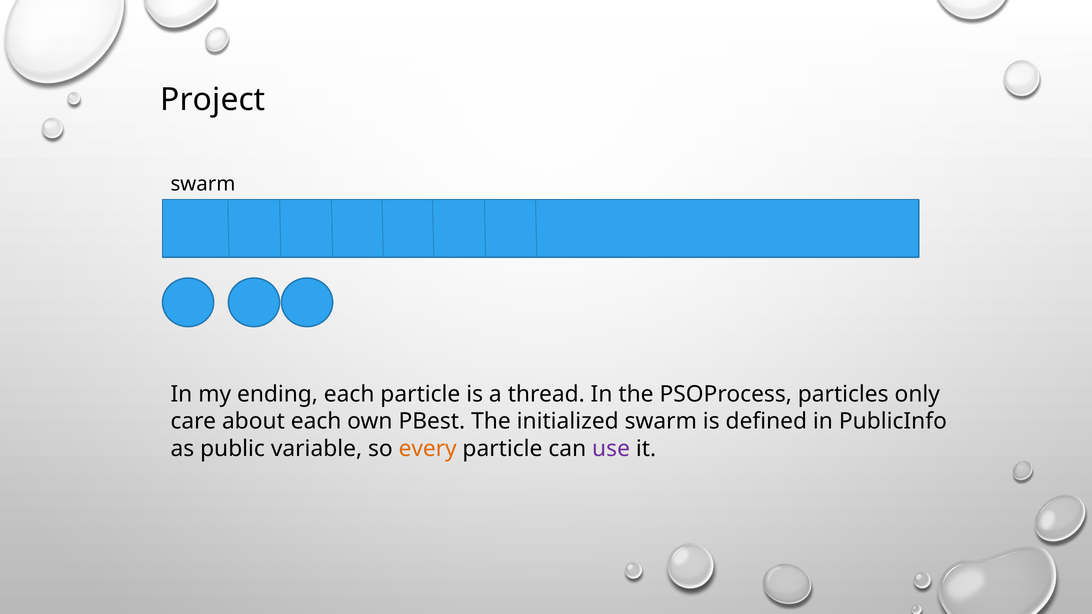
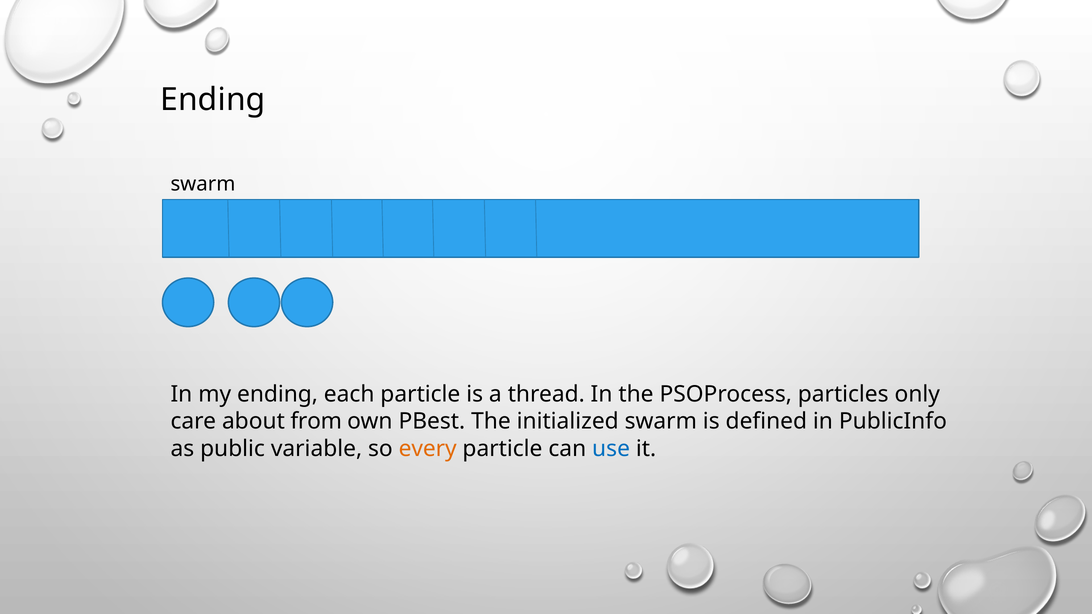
Project at (213, 100): Project -> Ending
about each: each -> from
use colour: purple -> blue
